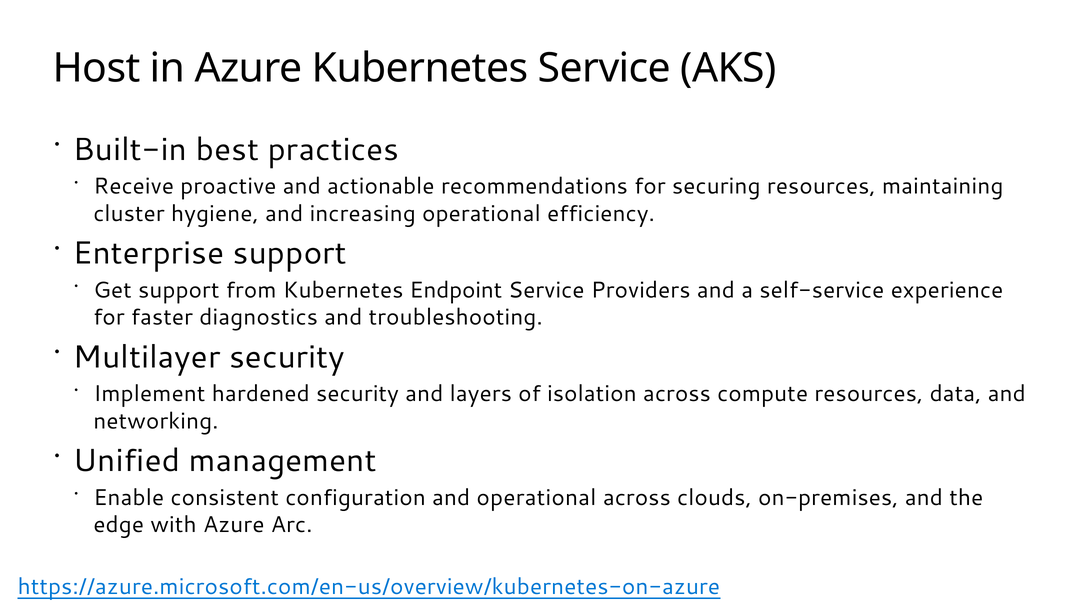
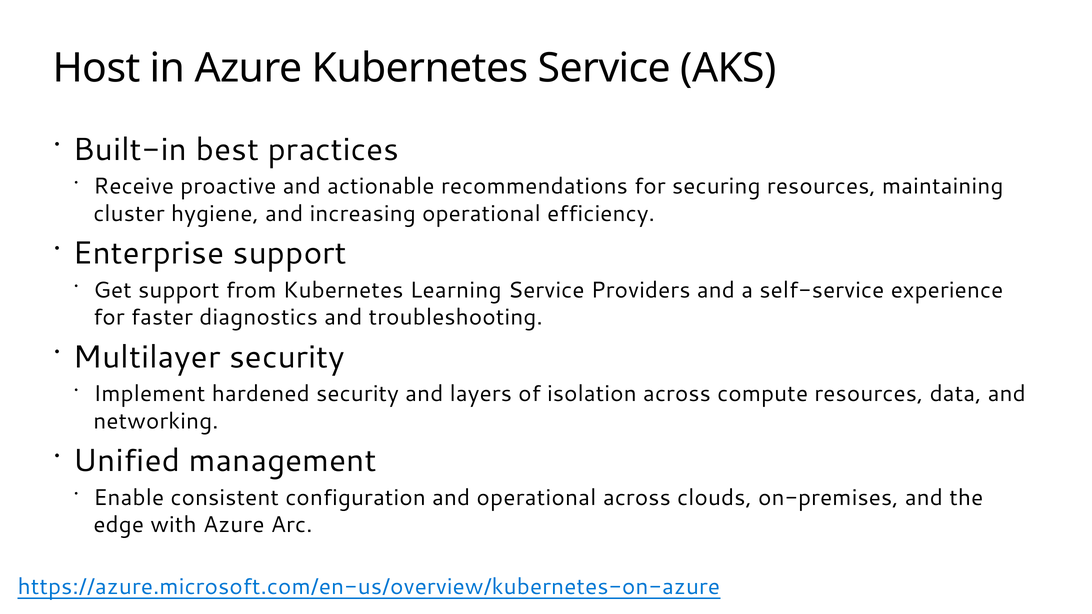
Endpoint: Endpoint -> Learning
